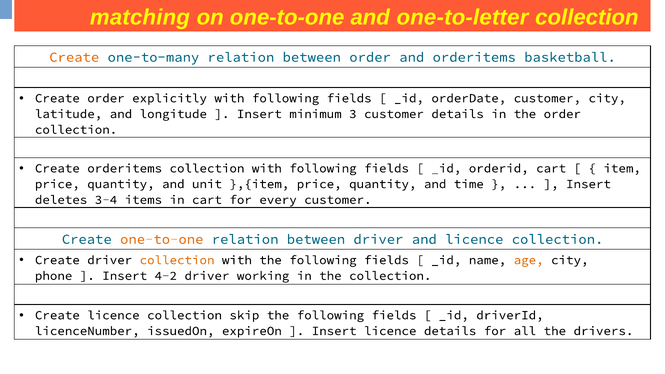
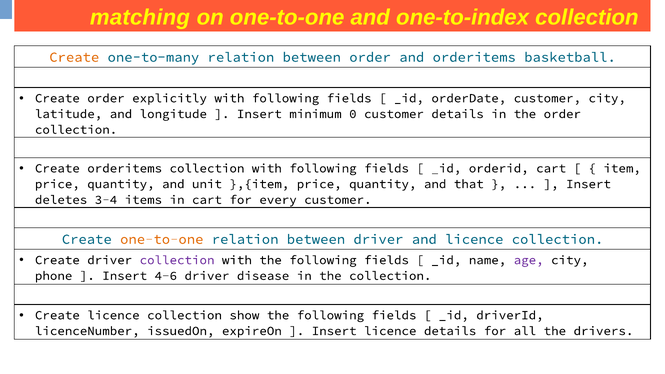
one-to-letter: one-to-letter -> one-to-index
3: 3 -> 0
time: time -> that
collection at (177, 260) colour: orange -> purple
age colour: orange -> purple
4-2: 4-2 -> 4-6
working: working -> disease
skip: skip -> show
